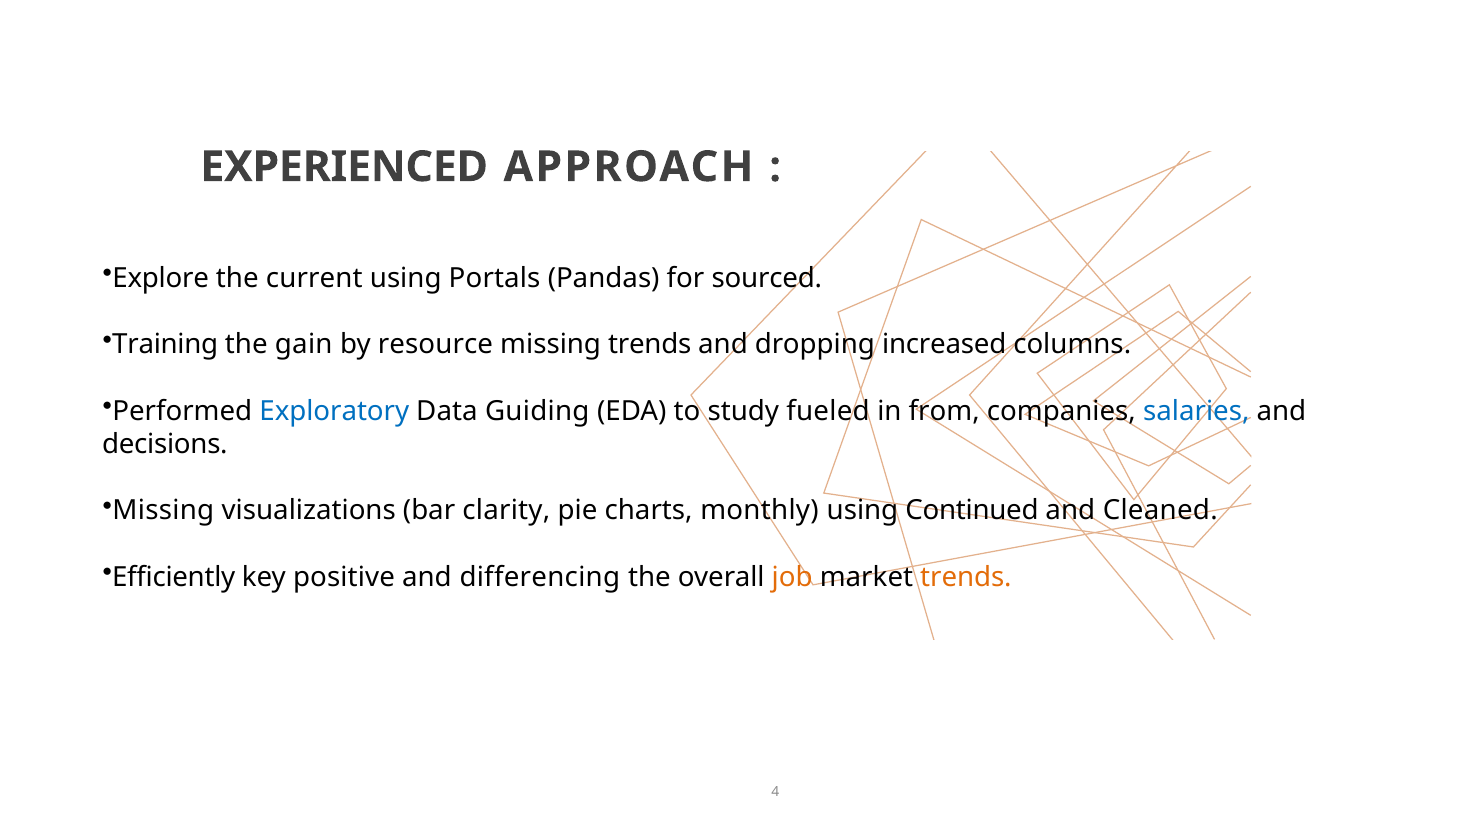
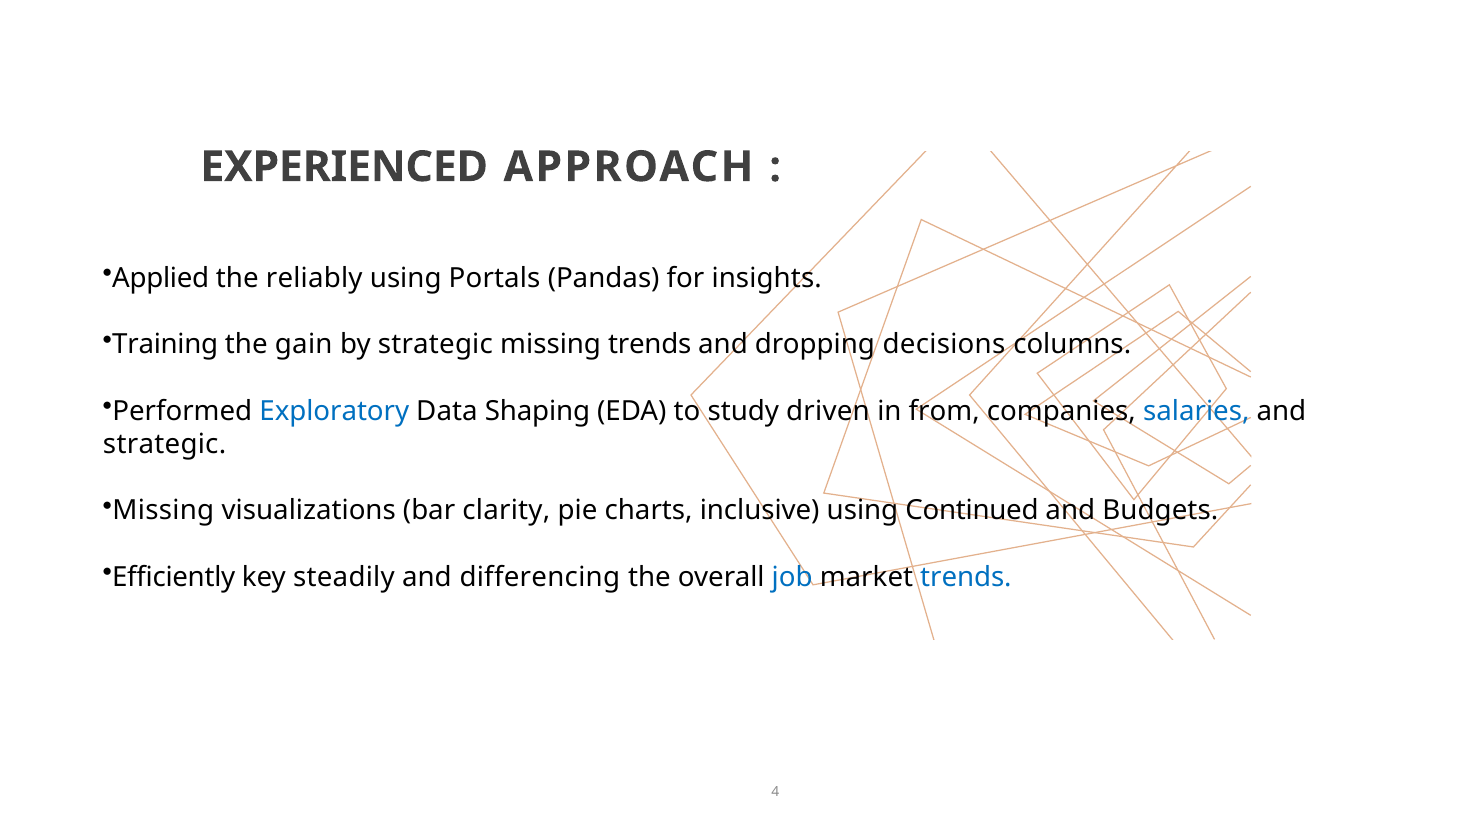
Explore: Explore -> Applied
current: current -> reliably
sourced: sourced -> insights
by resource: resource -> strategic
increased: increased -> decisions
Guiding: Guiding -> Shaping
fueled: fueled -> driven
decisions at (165, 444): decisions -> strategic
monthly: monthly -> inclusive
Cleaned: Cleaned -> Budgets
positive: positive -> steadily
job colour: orange -> blue
trends at (966, 577) colour: orange -> blue
